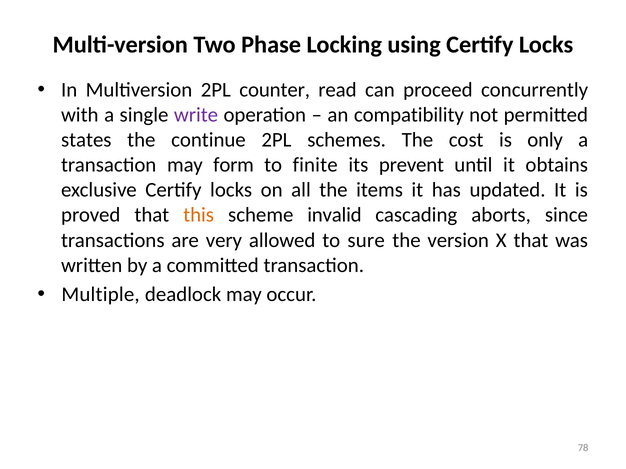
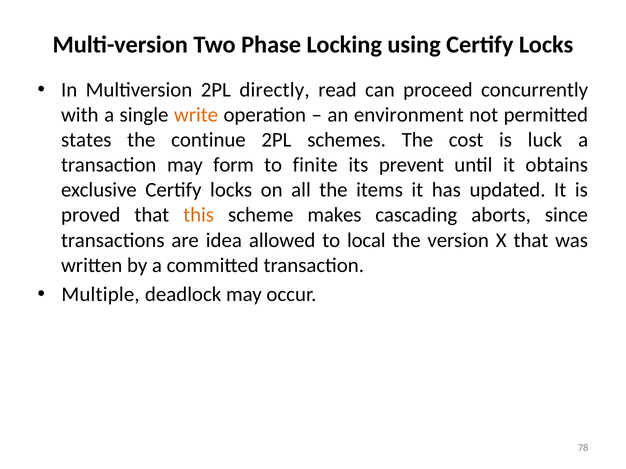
counter: counter -> directly
write colour: purple -> orange
compatibility: compatibility -> environment
only: only -> luck
invalid: invalid -> makes
very: very -> idea
sure: sure -> local
